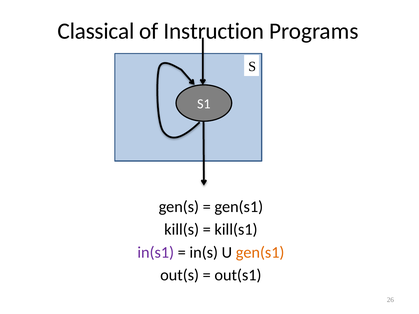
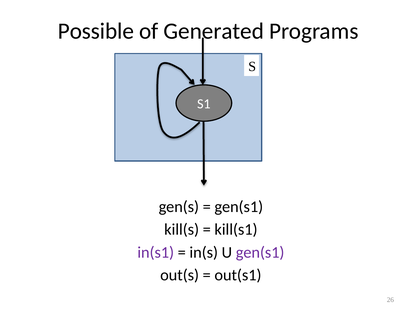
Classical: Classical -> Possible
Instruction: Instruction -> Generated
gen(s1 at (260, 253) colour: orange -> purple
